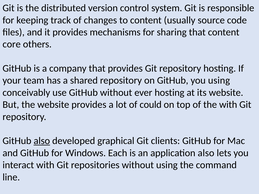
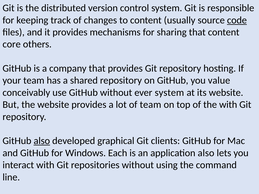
code underline: none -> present
you using: using -> value
ever hosting: hosting -> system
of could: could -> team
